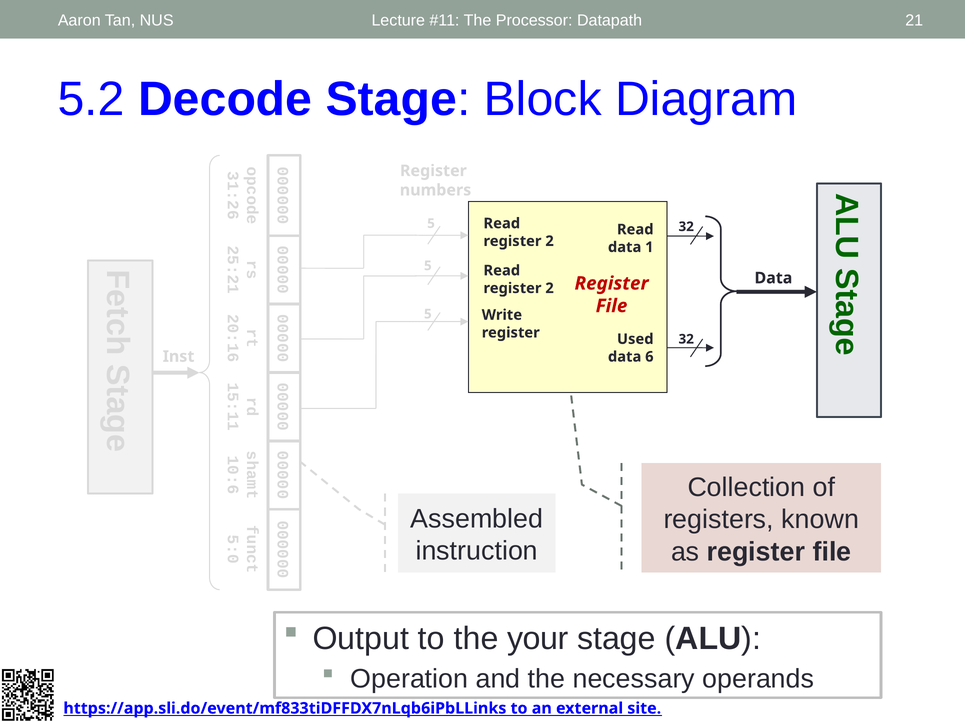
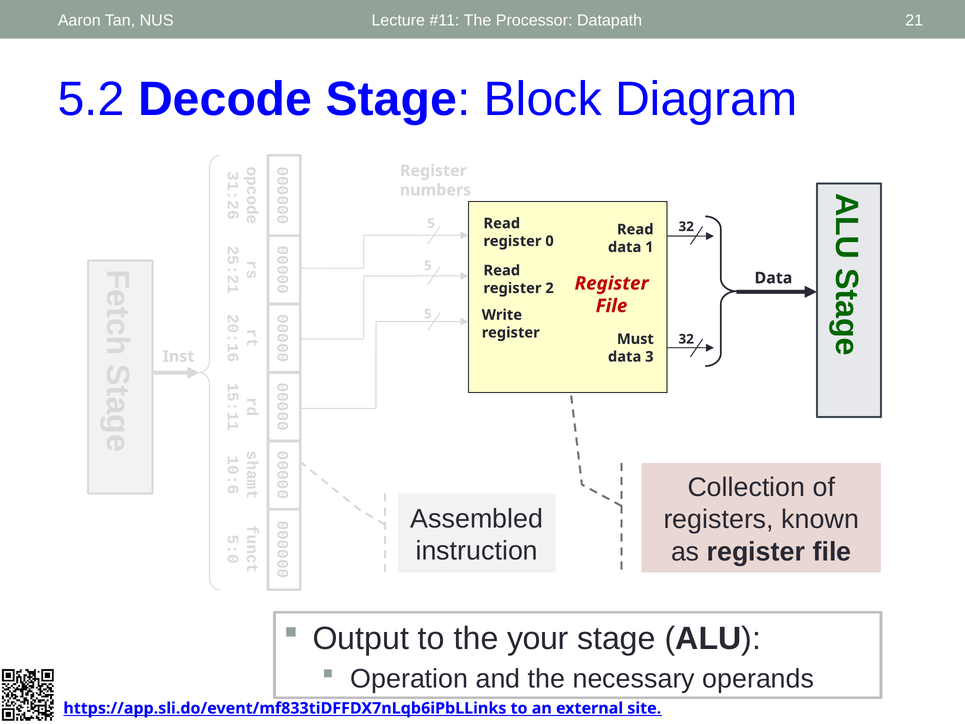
2 at (550, 241): 2 -> 0
Used: Used -> Must
data 6: 6 -> 3
